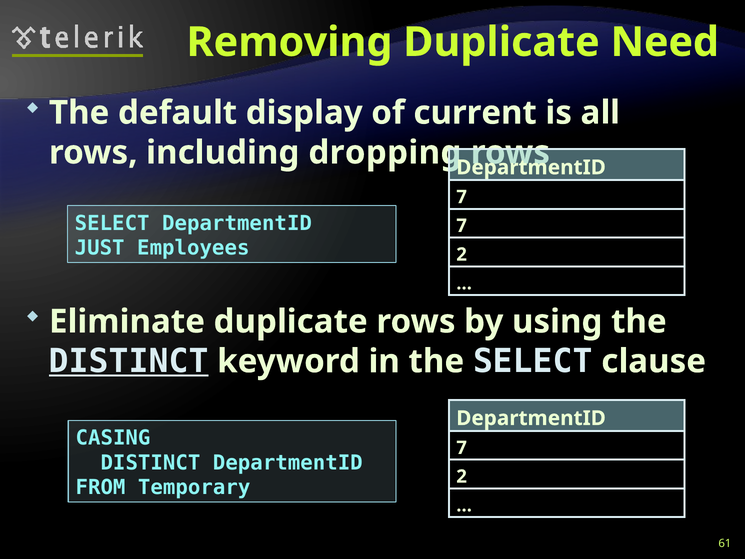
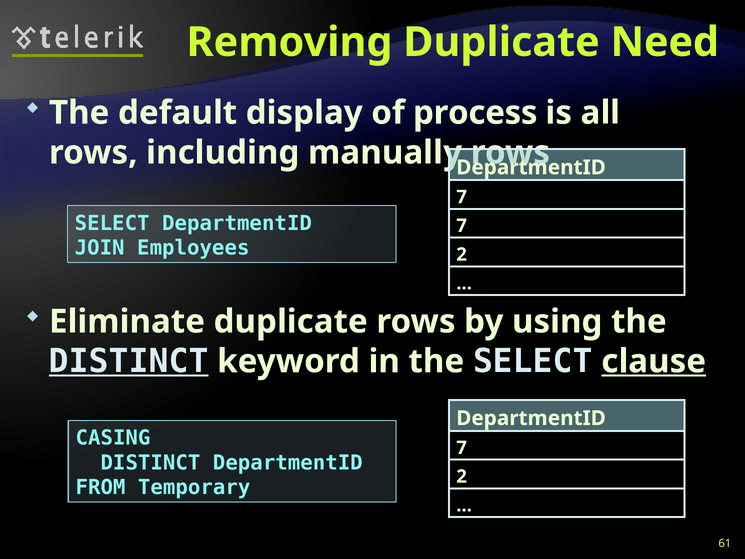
current: current -> process
dropping: dropping -> manually
JUST: JUST -> JOIN
clause underline: none -> present
